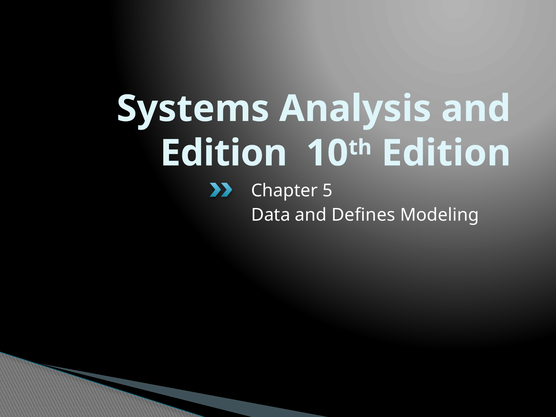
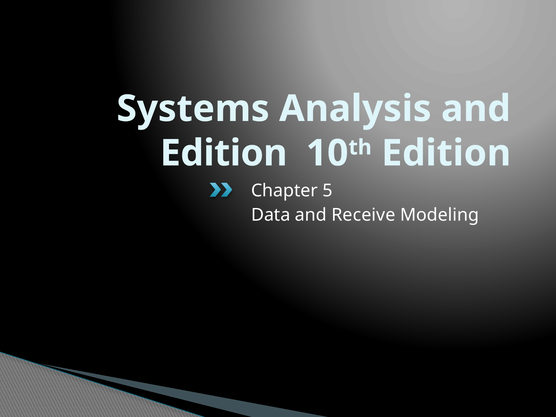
Defines: Defines -> Receive
